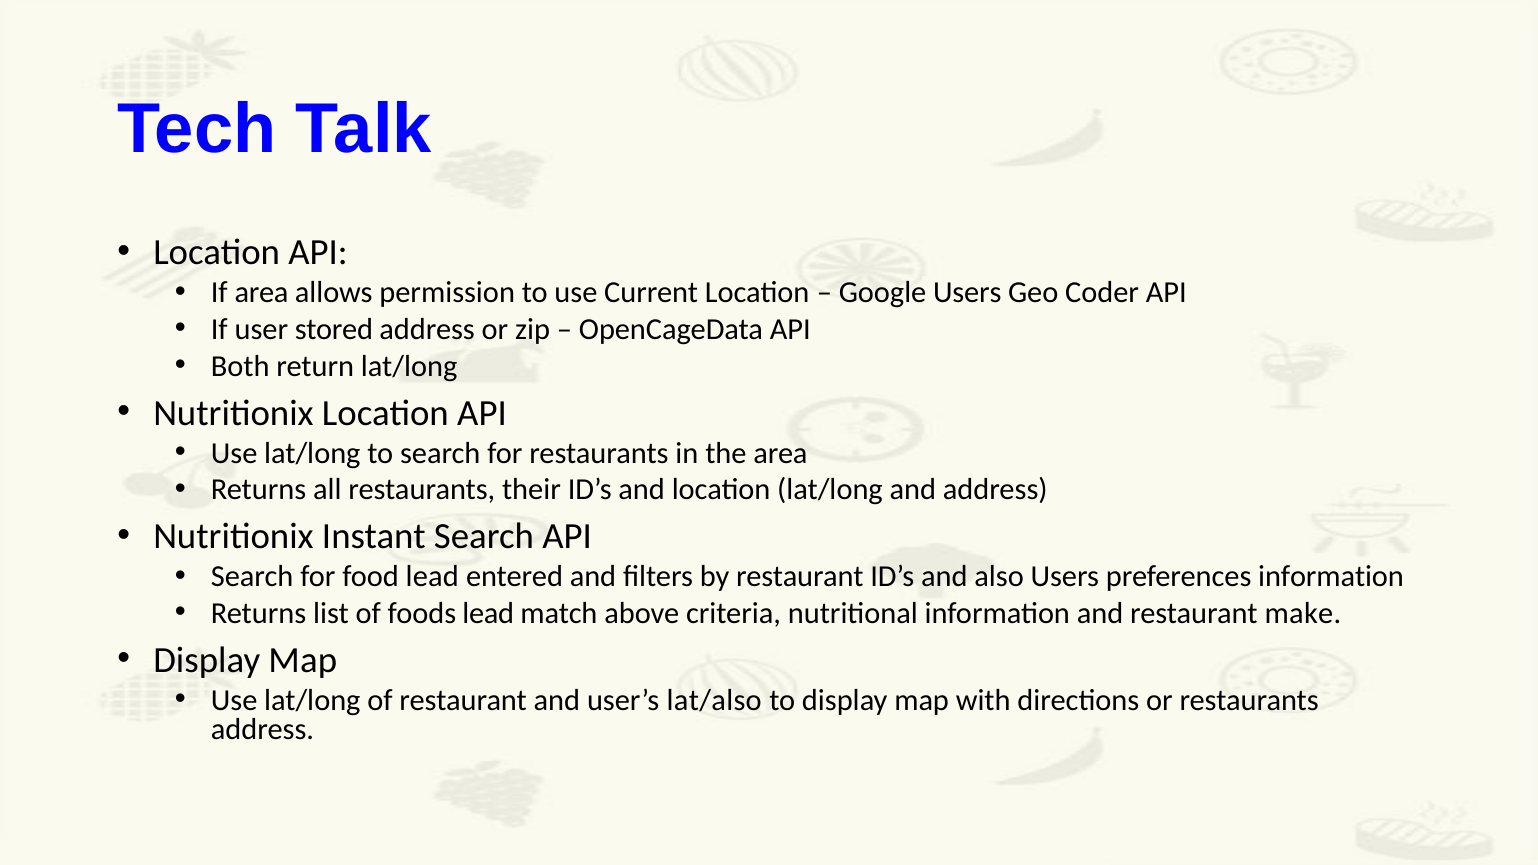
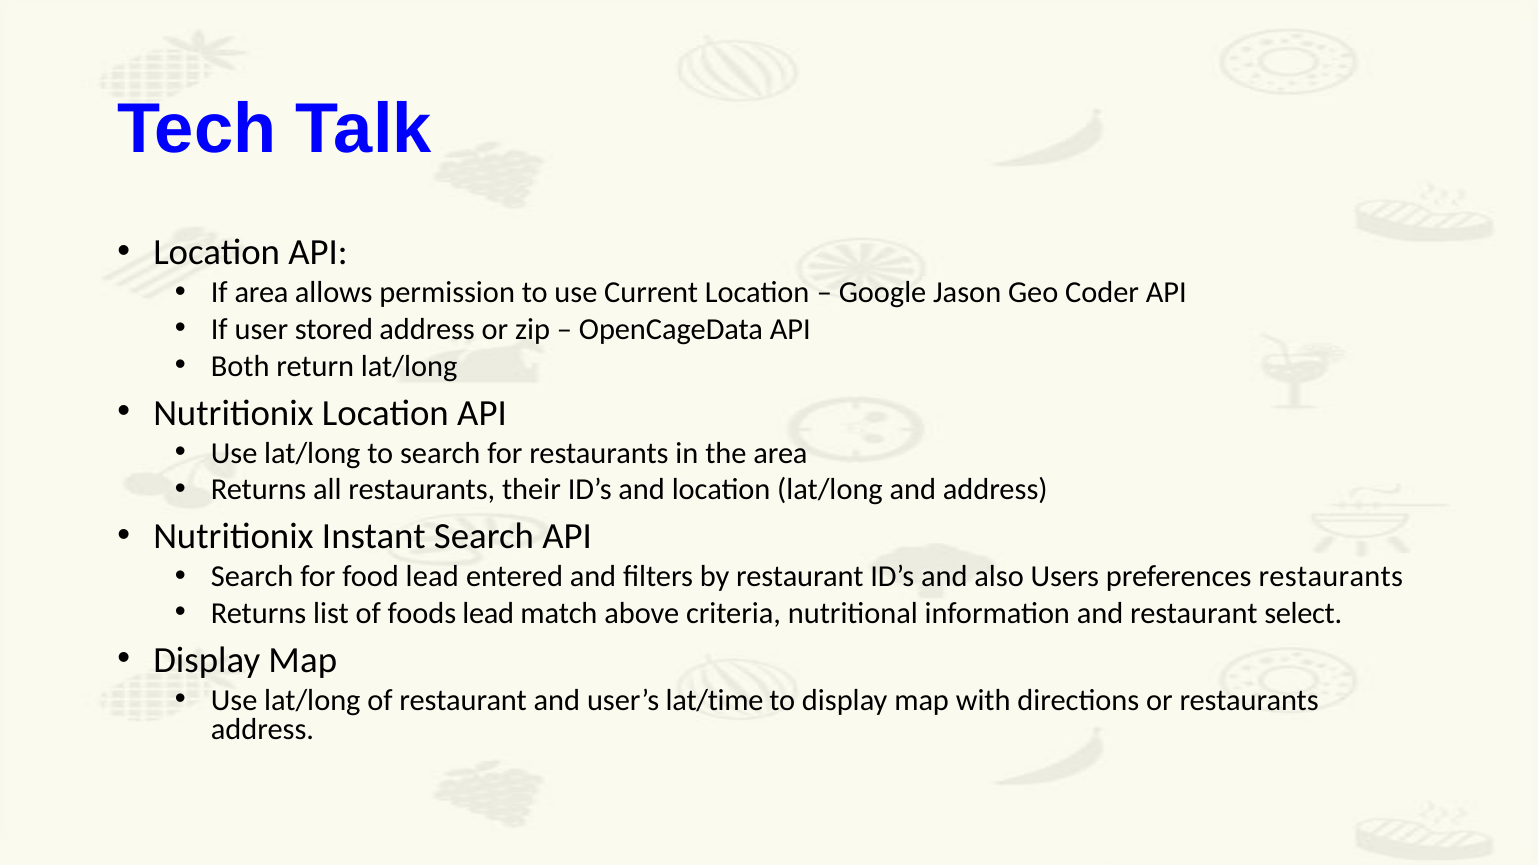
Google Users: Users -> Jason
preferences information: information -> restaurants
make: make -> select
lat/also: lat/also -> lat/time
